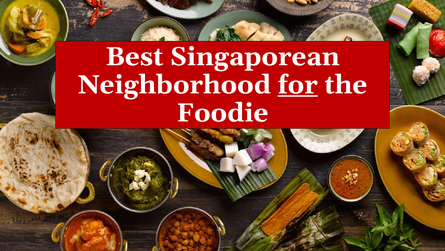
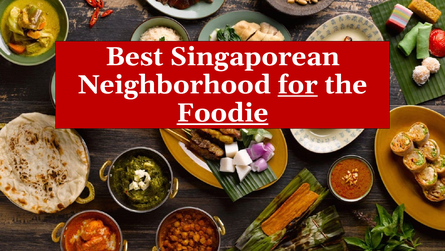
Foodie underline: none -> present
